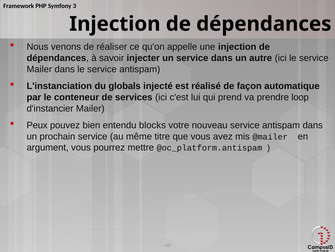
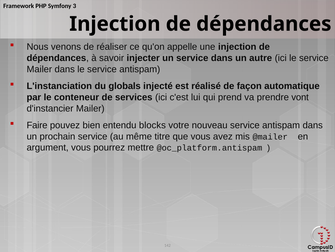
loop: loop -> vont
Peux: Peux -> Faire
